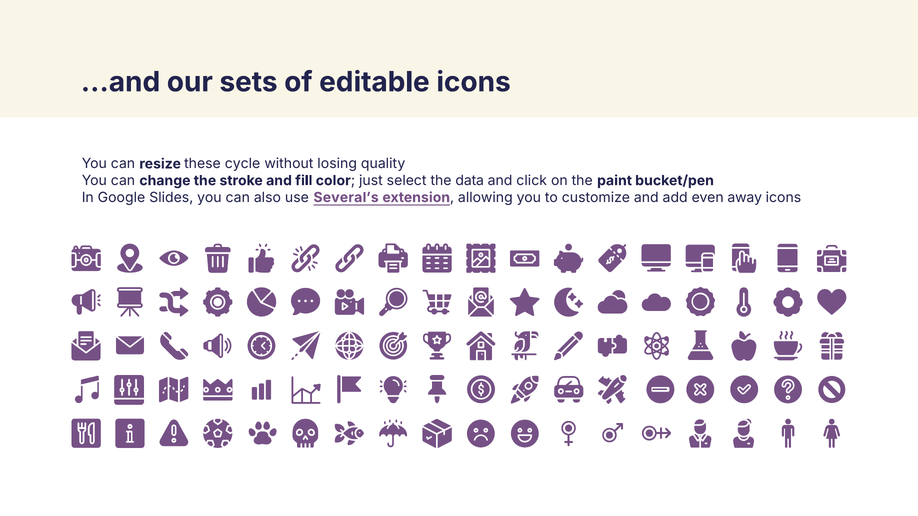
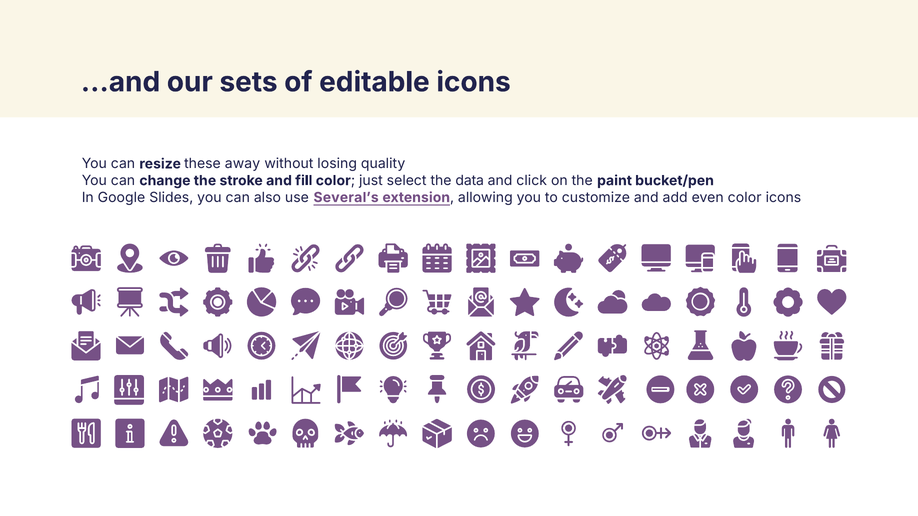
cycle: cycle -> away
even away: away -> color
